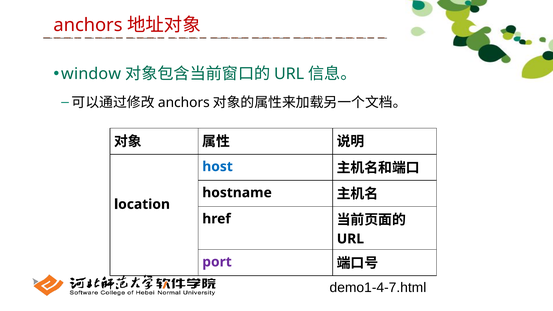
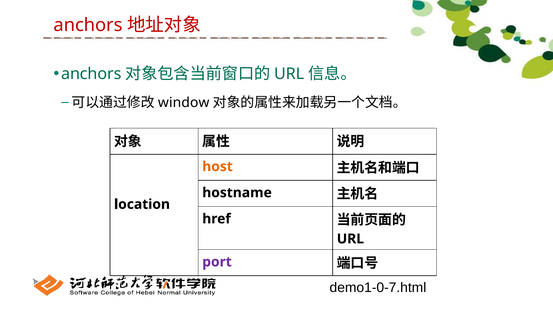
window at (91, 74): window -> anchors
anchors at (184, 102): anchors -> window
host colour: blue -> orange
demo1-4-7.html: demo1-4-7.html -> demo1-0-7.html
